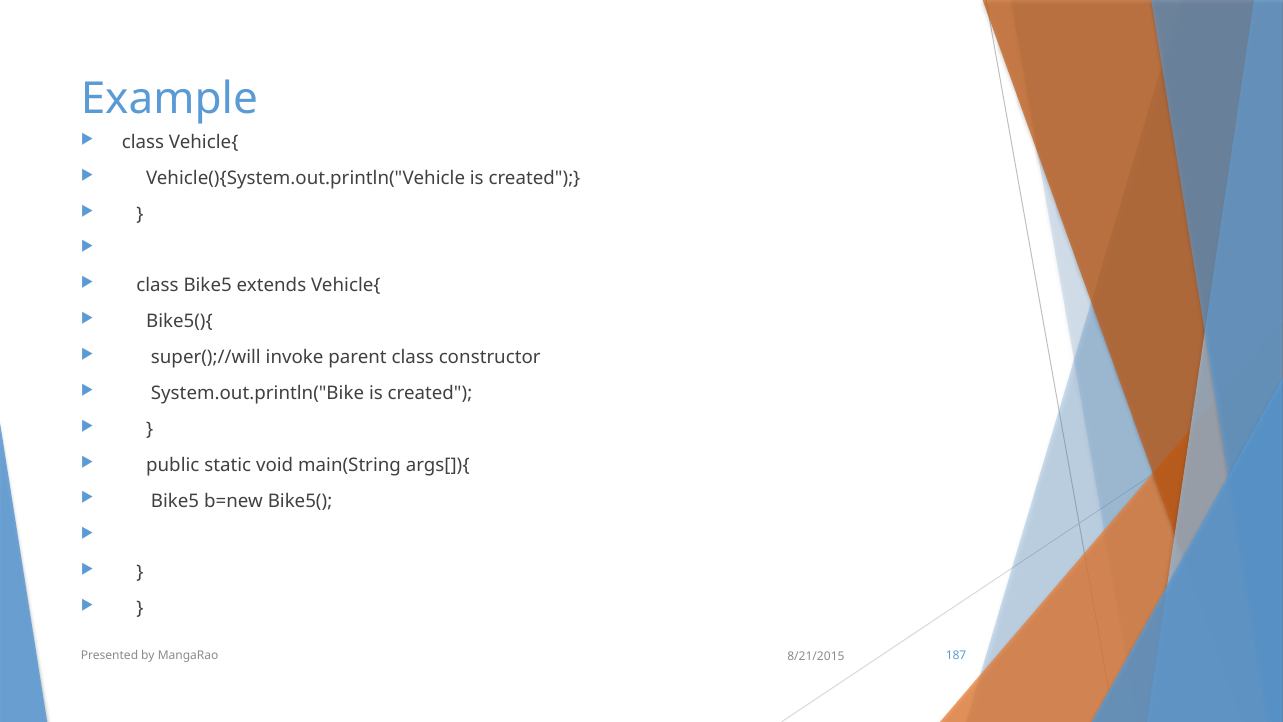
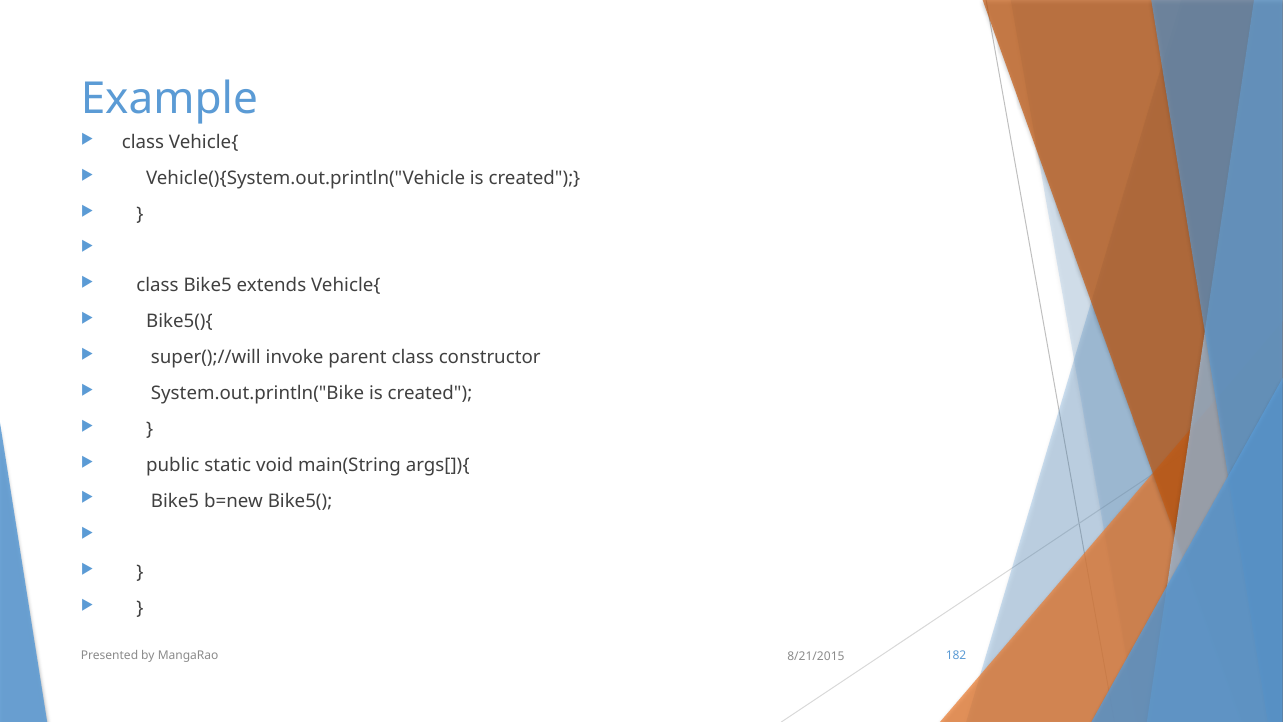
187: 187 -> 182
